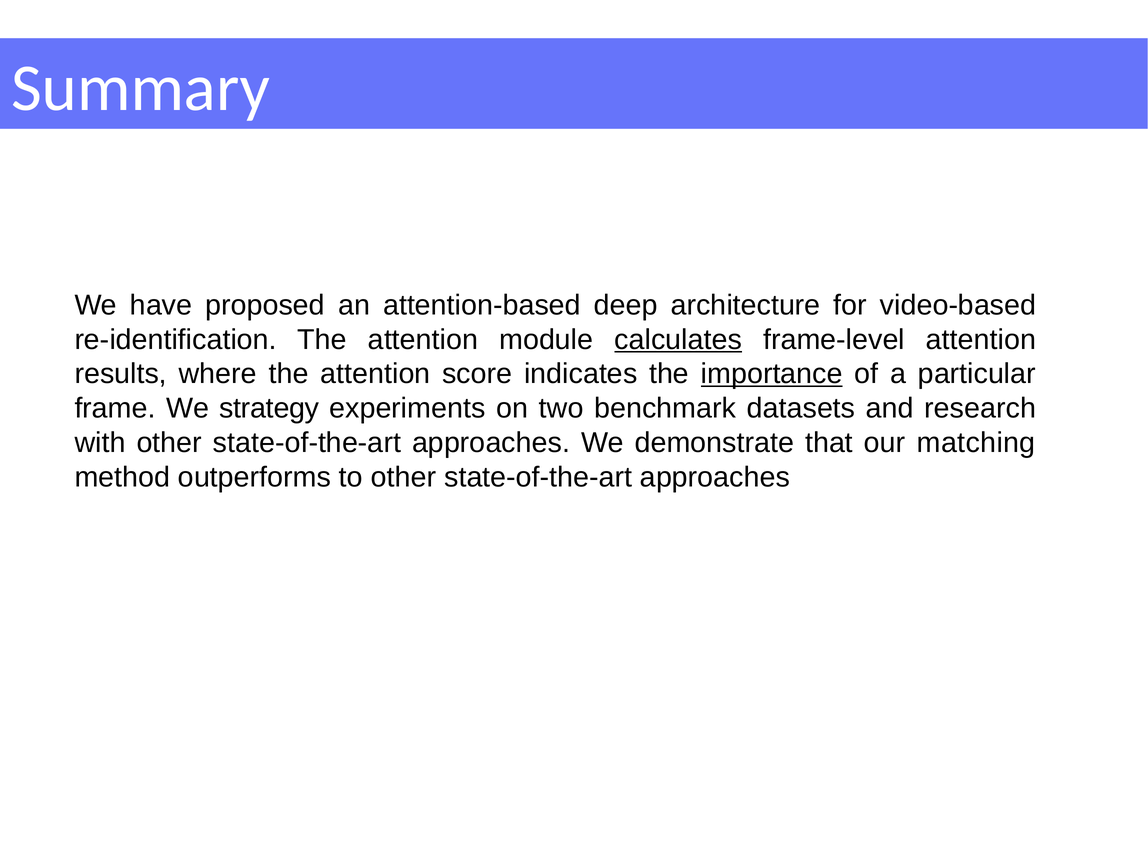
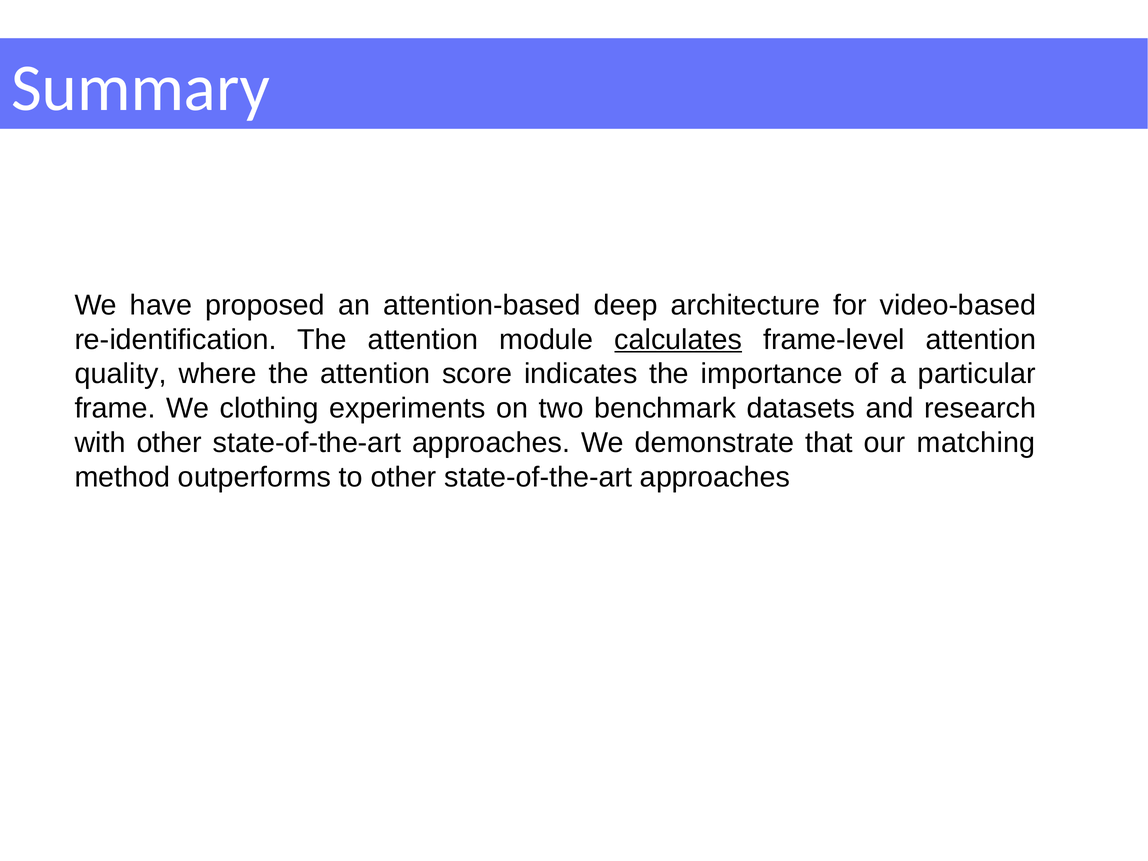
results: results -> quality
importance underline: present -> none
strategy: strategy -> clothing
